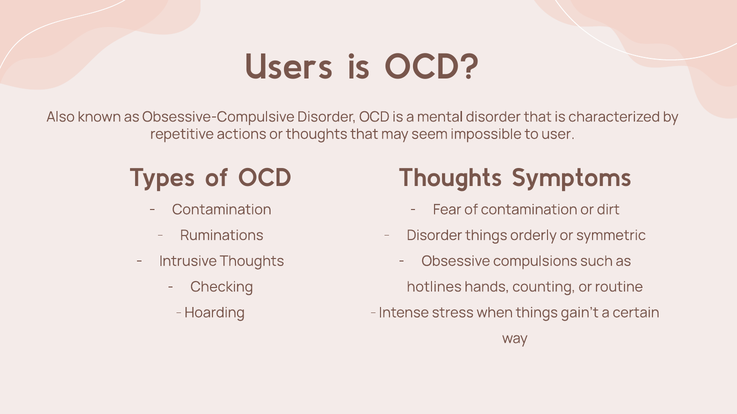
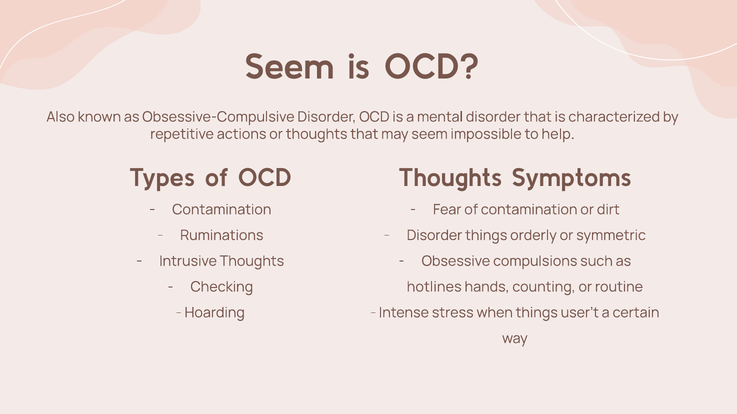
Users at (289, 67): Users -> Seem
user: user -> help
gain’t: gain’t -> user’t
